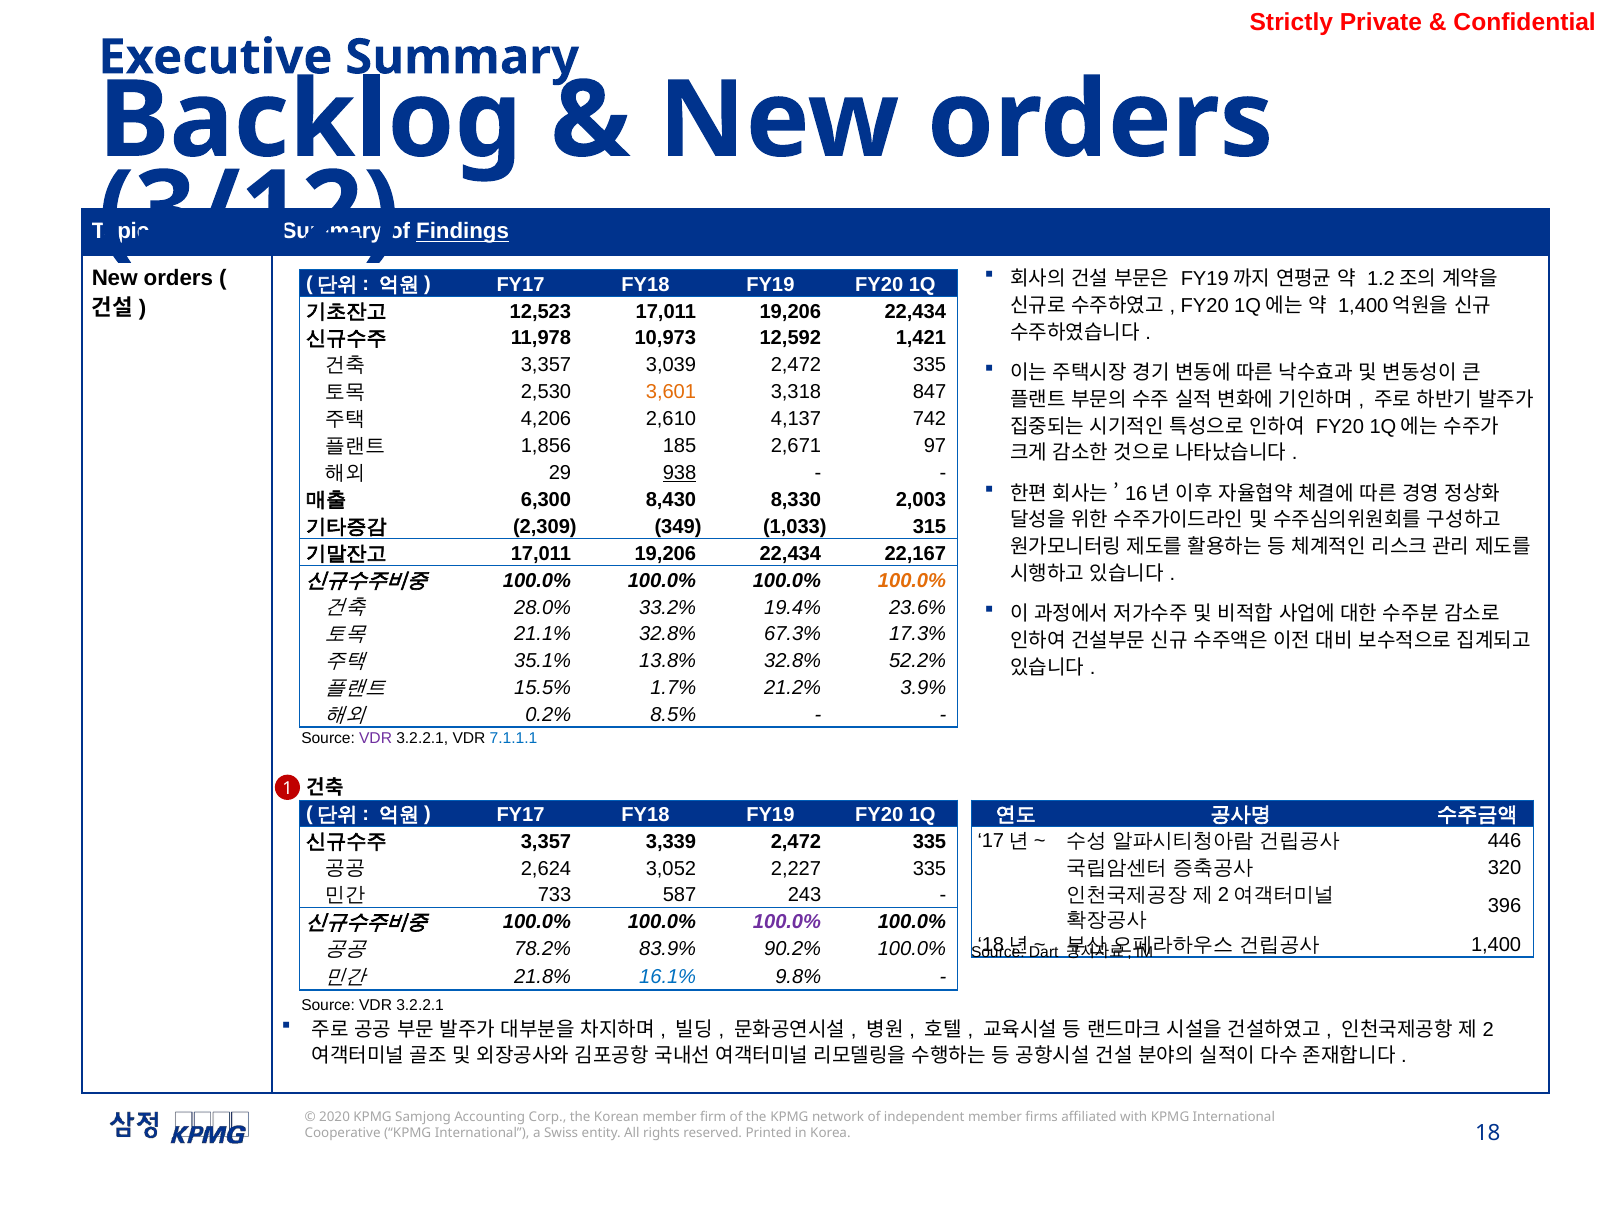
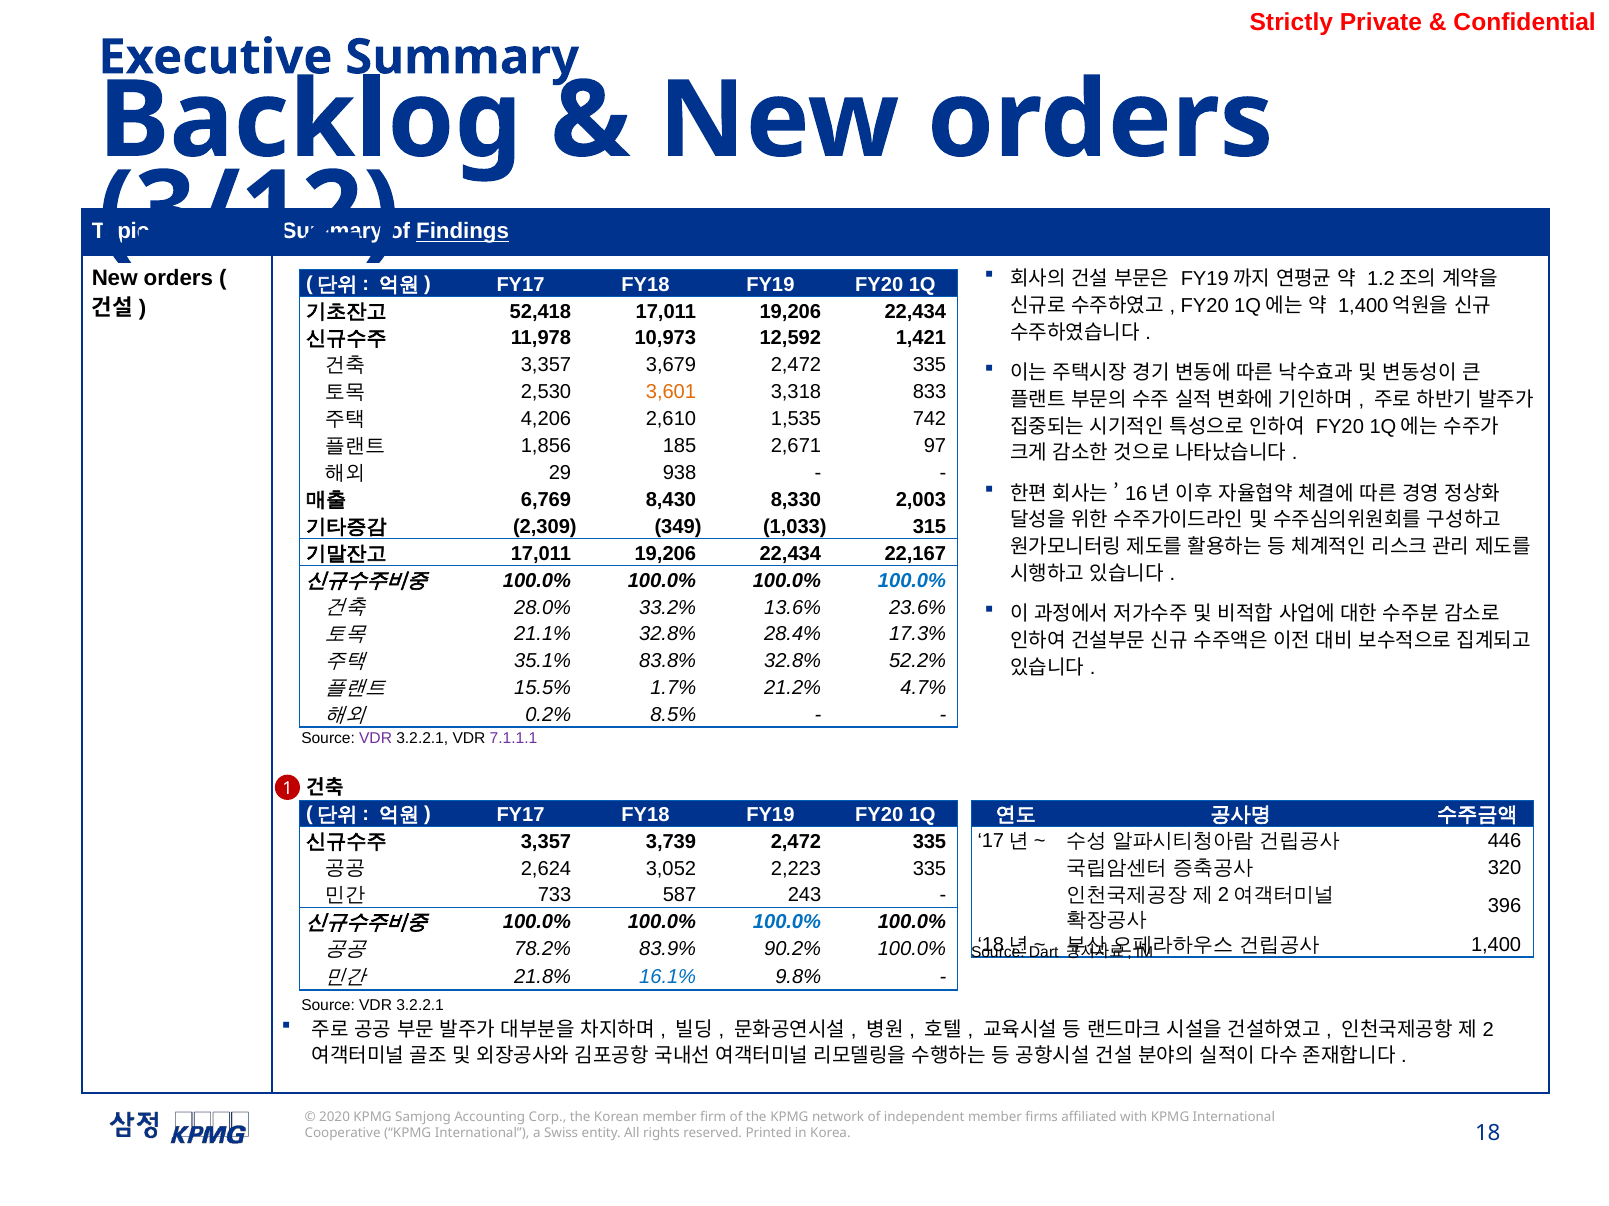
12,523: 12,523 -> 52,418
3,039: 3,039 -> 3,679
847: 847 -> 833
4,137: 4,137 -> 1,535
938 underline: present -> none
6,300: 6,300 -> 6,769
100.0% at (912, 581) colour: orange -> blue
19.4%: 19.4% -> 13.6%
67.3%: 67.3% -> 28.4%
13.8%: 13.8% -> 83.8%
3.9%: 3.9% -> 4.7%
7.1.1.1 colour: blue -> purple
3,339: 3,339 -> 3,739
2,227: 2,227 -> 2,223
100.0% at (787, 923) colour: purple -> blue
